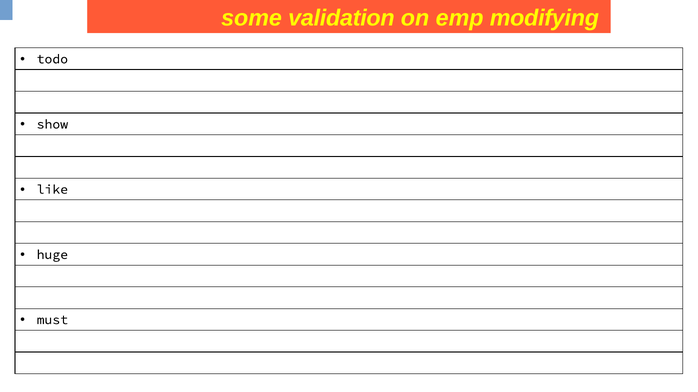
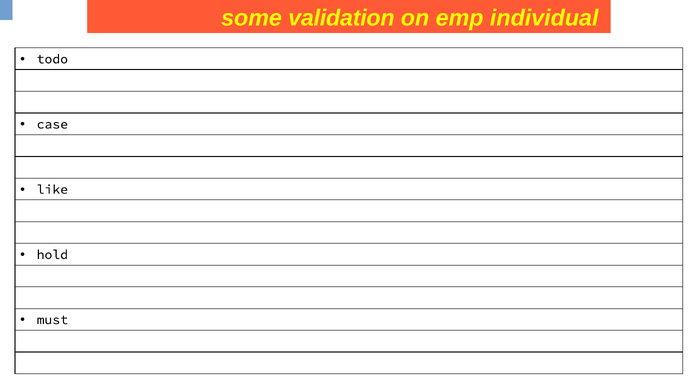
modifying: modifying -> individual
show: show -> case
huge: huge -> hold
